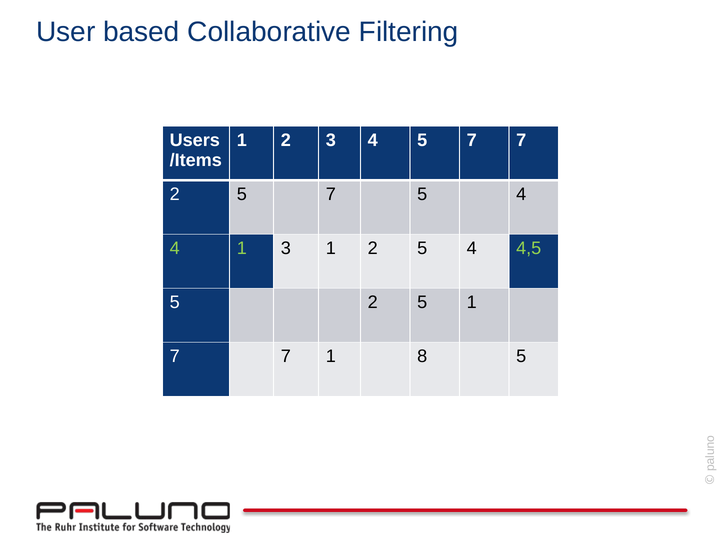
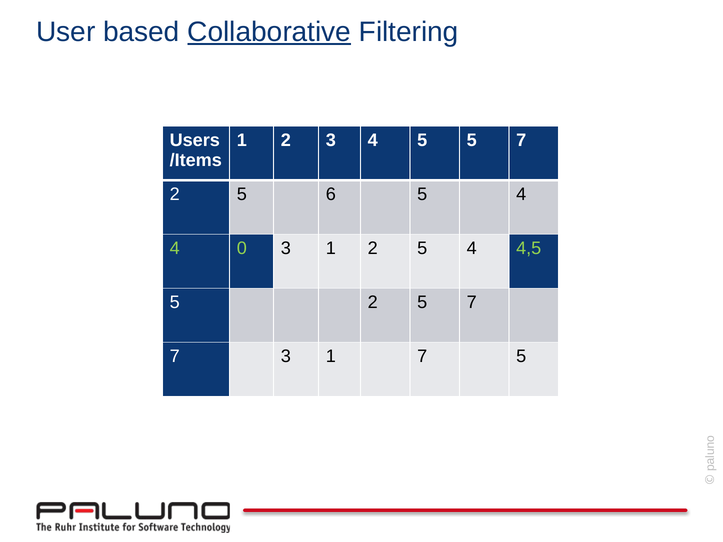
Collaborative underline: none -> present
4 5 7: 7 -> 5
2 5 7: 7 -> 6
4 1: 1 -> 0
2 5 1: 1 -> 7
7 at (286, 356): 7 -> 3
1 8: 8 -> 7
